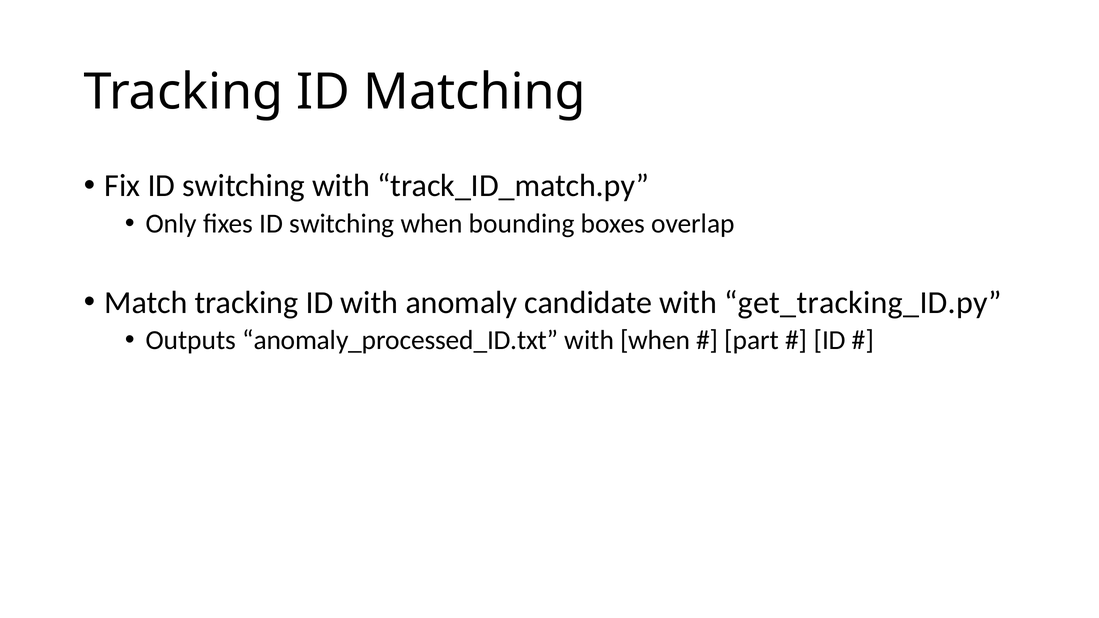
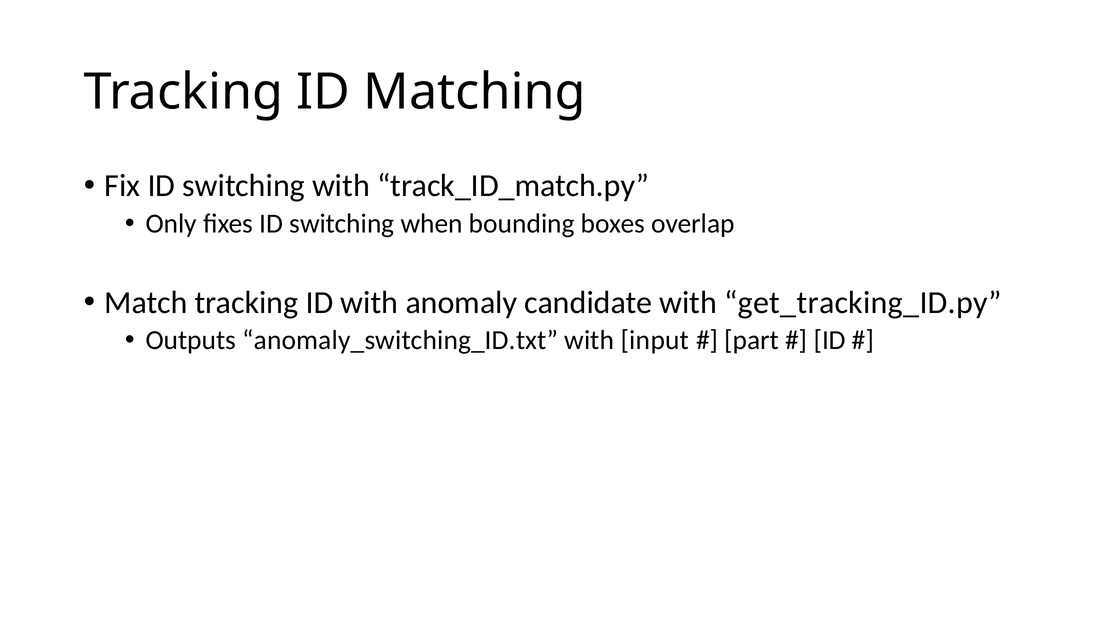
anomaly_processed_ID.txt: anomaly_processed_ID.txt -> anomaly_switching_ID.txt
with when: when -> input
